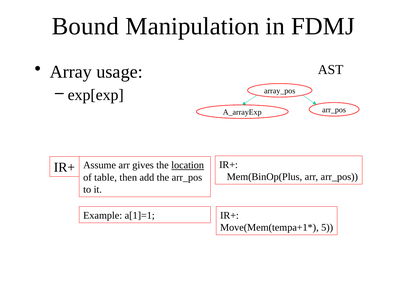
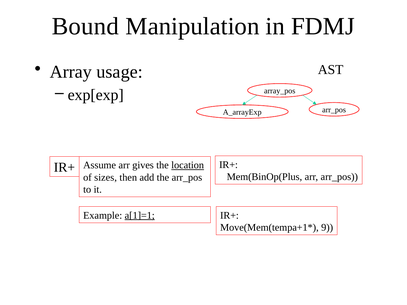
table: table -> sizes
a[1]=1 underline: none -> present
5: 5 -> 9
